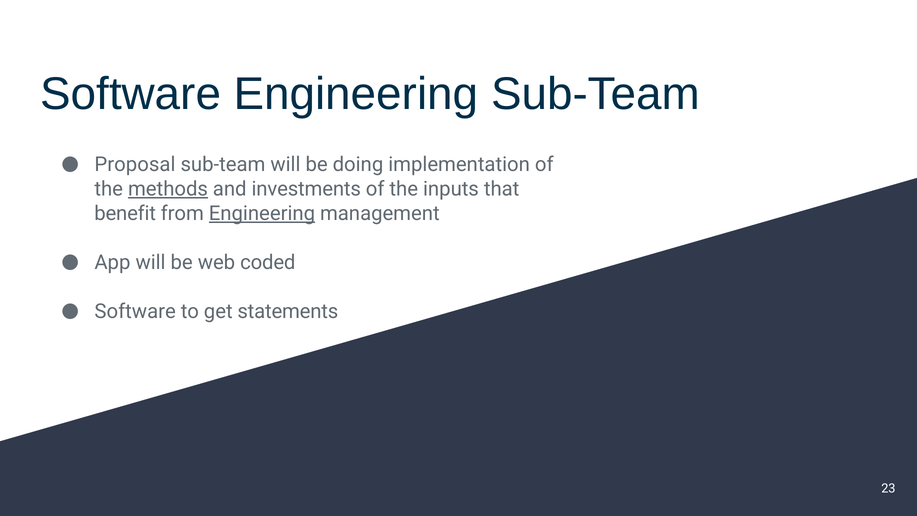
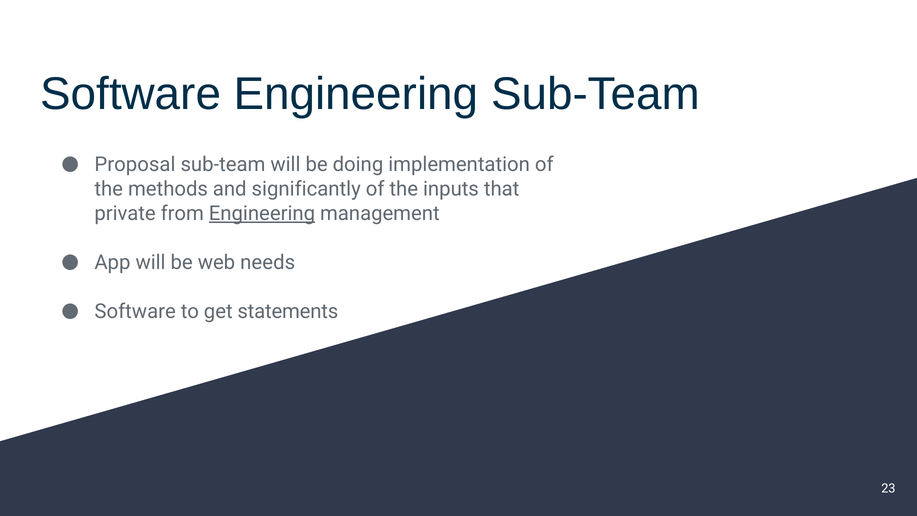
methods underline: present -> none
investments: investments -> significantly
benefit: benefit -> private
coded: coded -> needs
